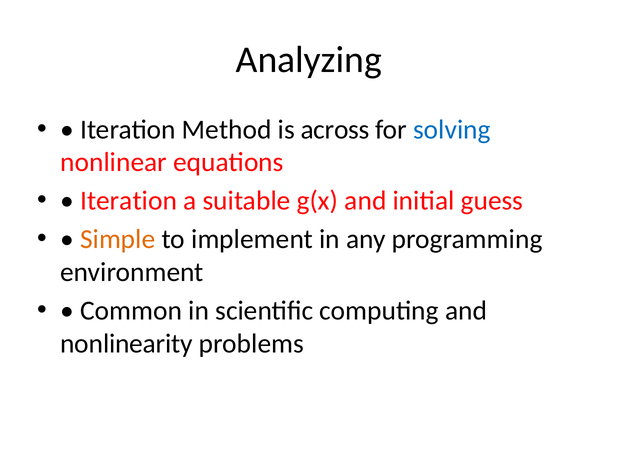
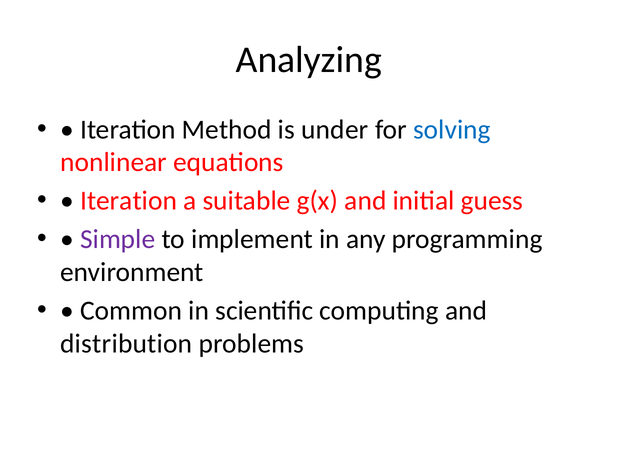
across: across -> under
Simple colour: orange -> purple
nonlinearity: nonlinearity -> distribution
